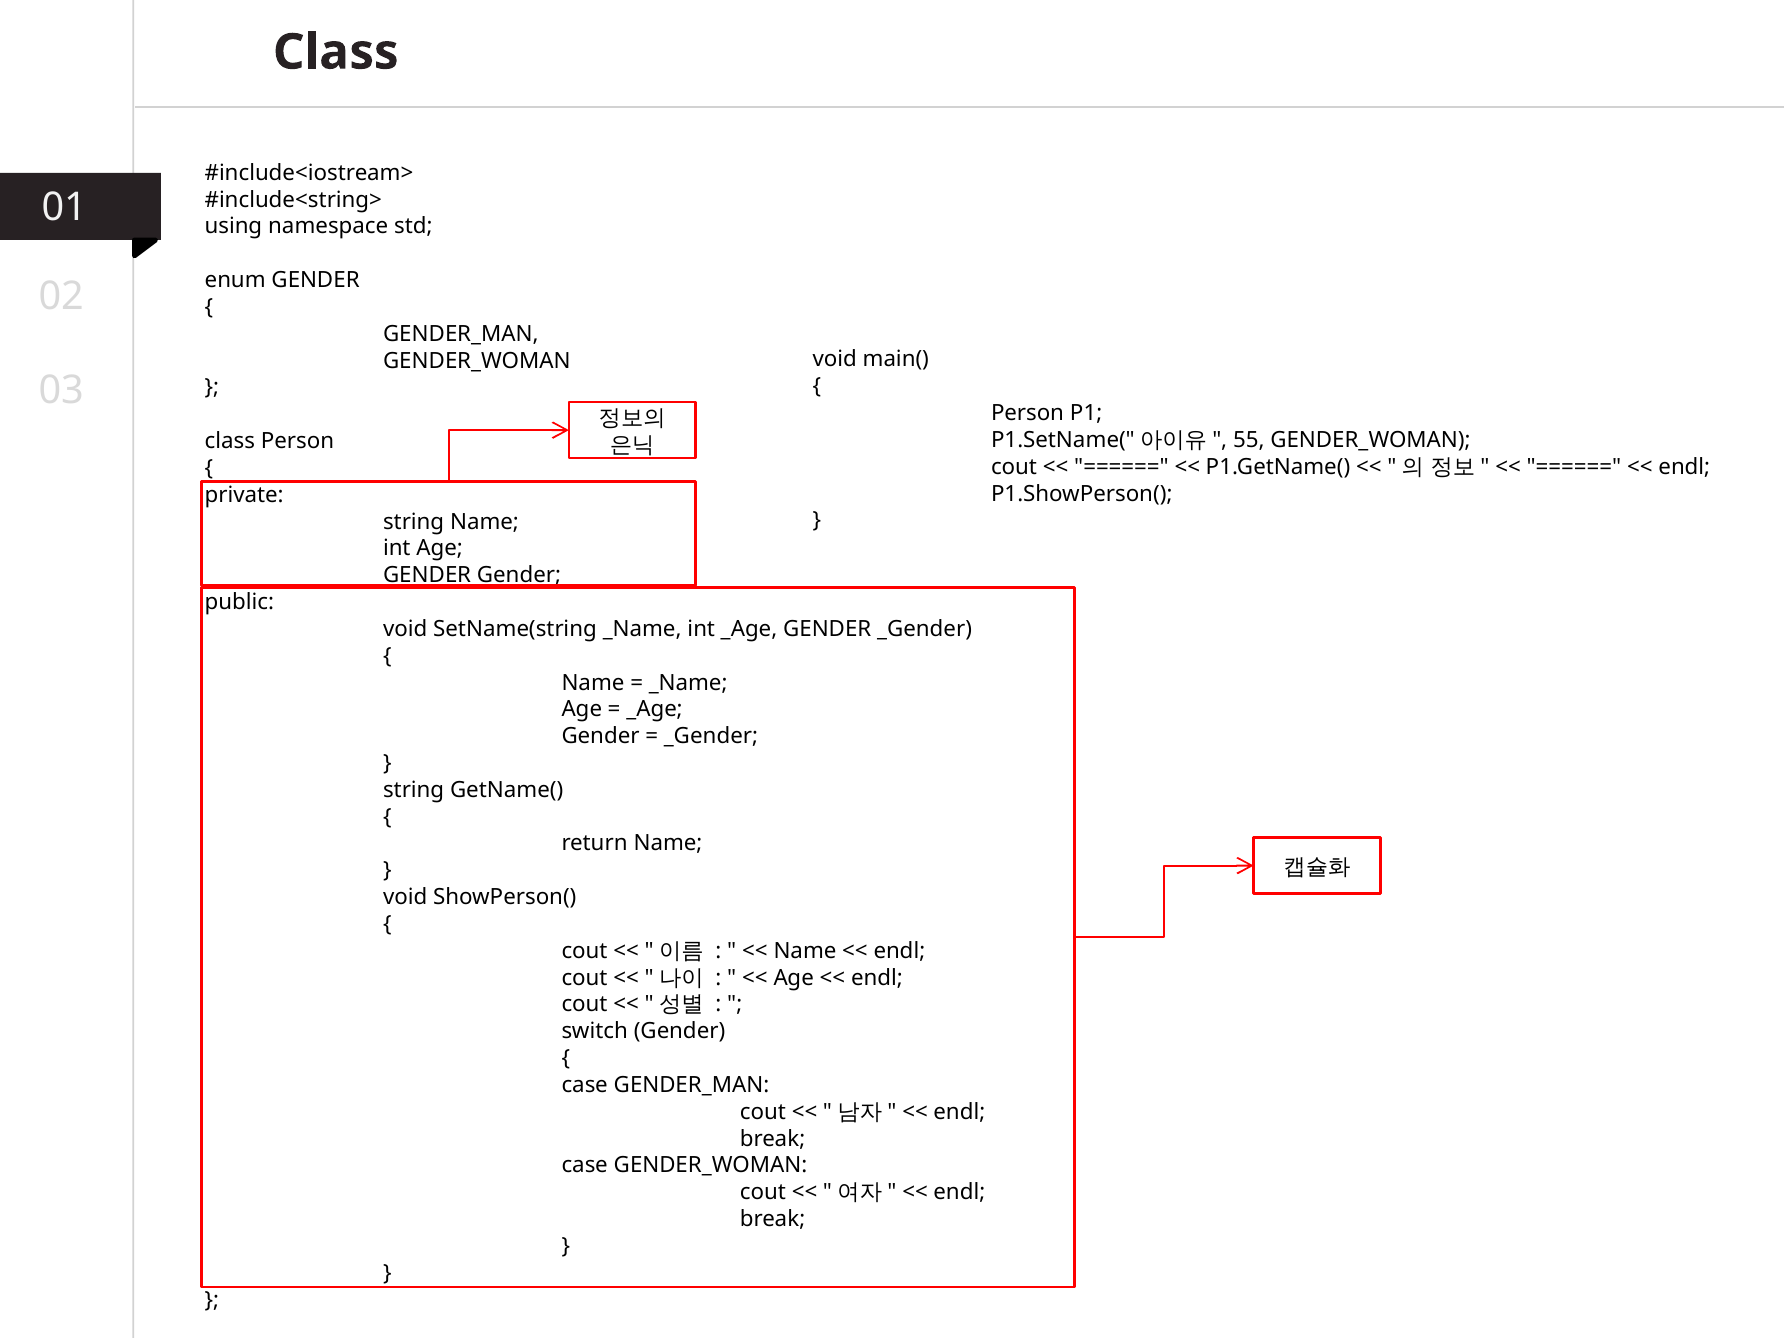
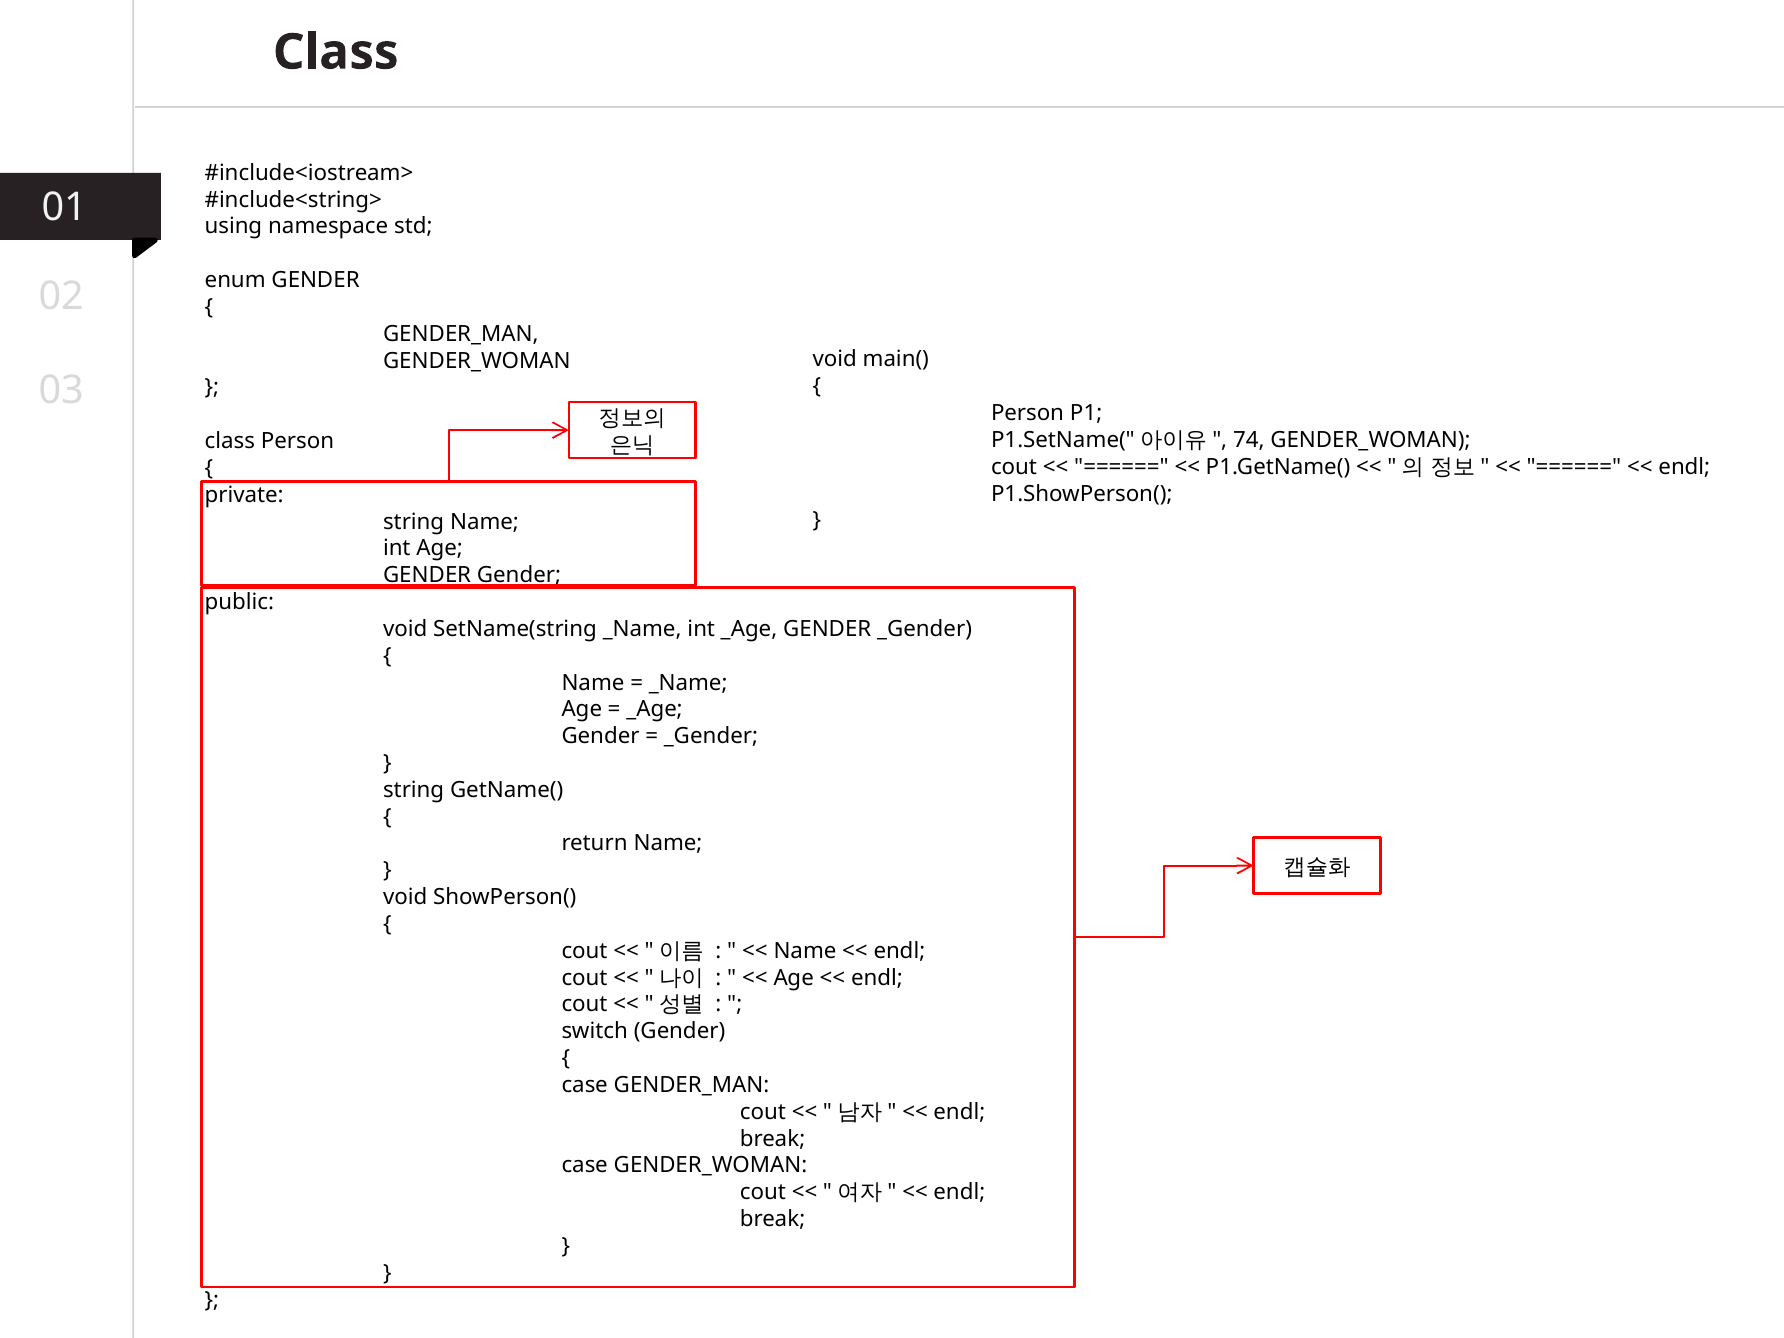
55: 55 -> 74
